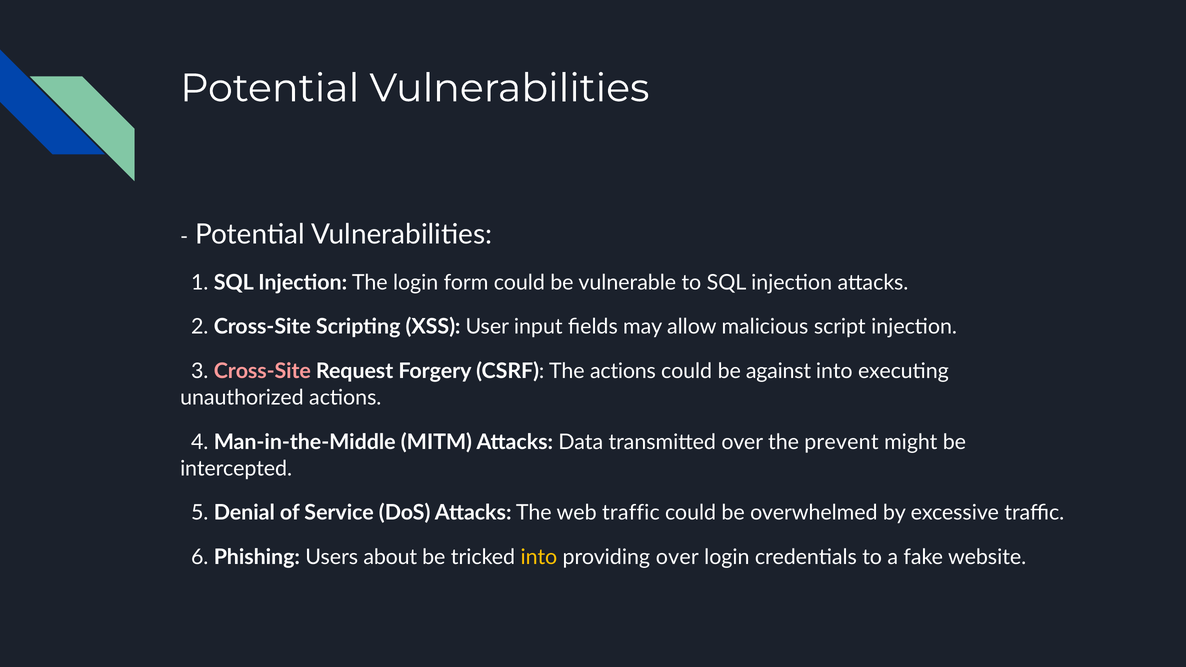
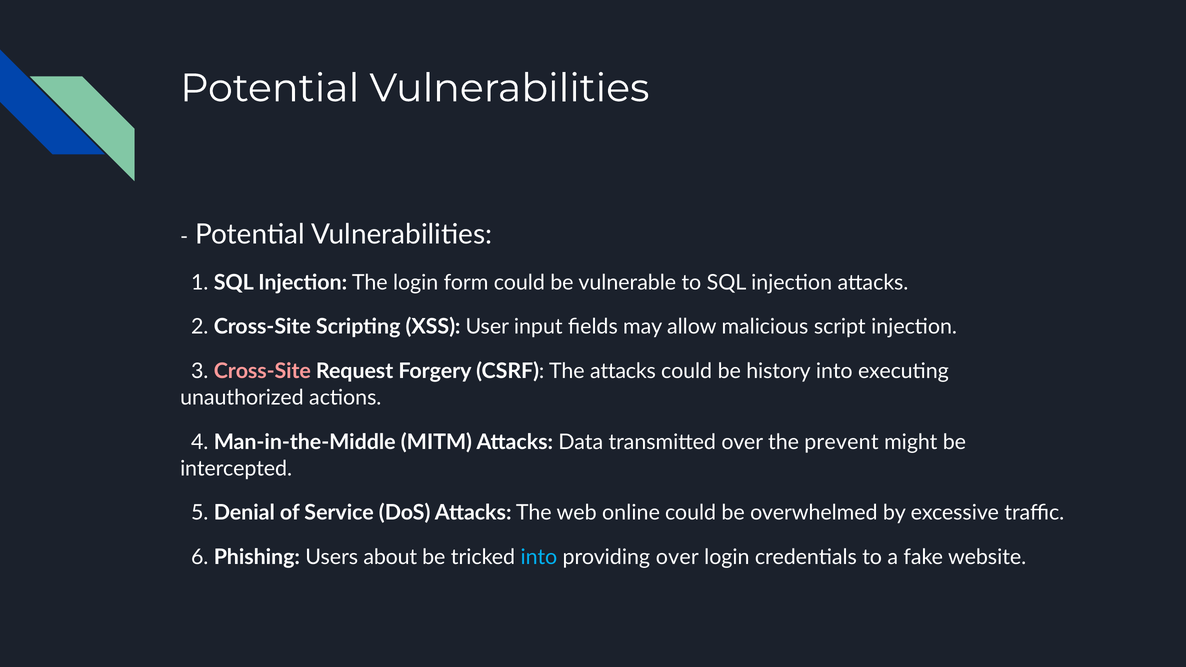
The actions: actions -> attacks
against: against -> history
web traffic: traffic -> online
into at (539, 557) colour: yellow -> light blue
